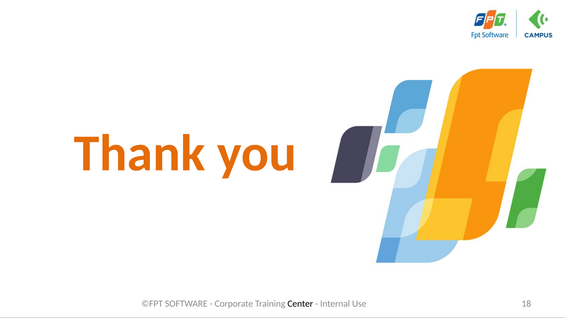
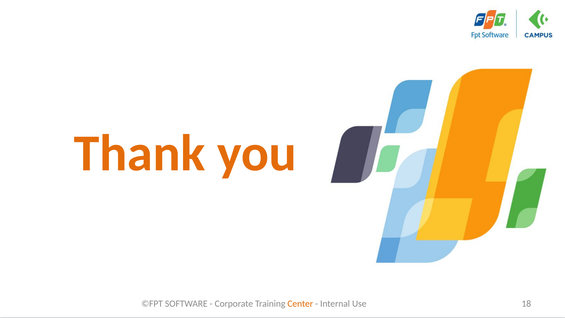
Center colour: black -> orange
